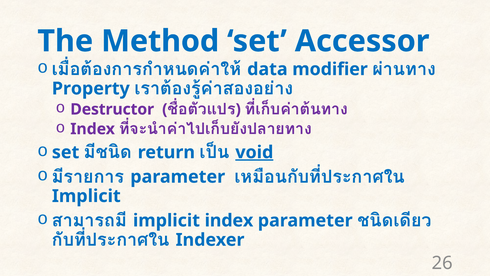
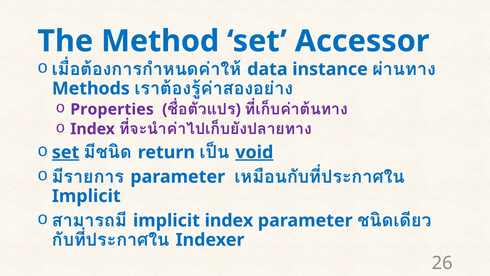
modifier: modifier -> instance
Property: Property -> Methods
Destructor: Destructor -> Properties
set at (66, 152) underline: none -> present
